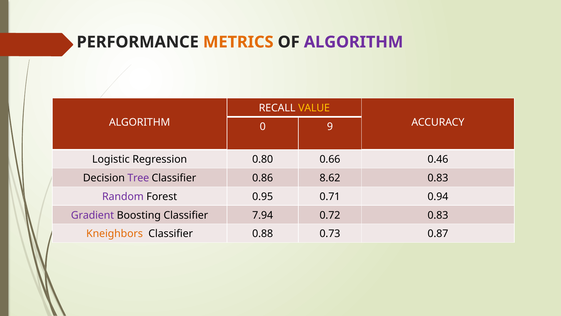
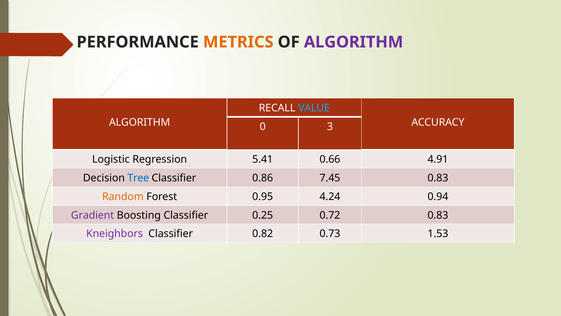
VALUE colour: yellow -> light blue
9: 9 -> 3
0.80: 0.80 -> 5.41
0.46: 0.46 -> 4.91
Tree colour: purple -> blue
8.62: 8.62 -> 7.45
Random colour: purple -> orange
0.71: 0.71 -> 4.24
7.94: 7.94 -> 0.25
Kneighbors colour: orange -> purple
0.88: 0.88 -> 0.82
0.87: 0.87 -> 1.53
